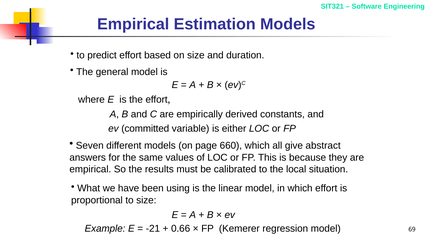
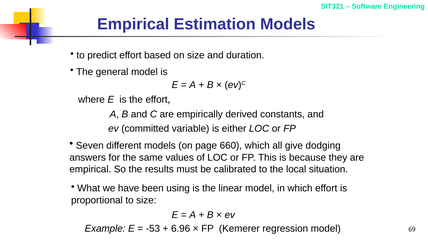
abstract: abstract -> dodging
-21: -21 -> -53
0.66: 0.66 -> 6.96
